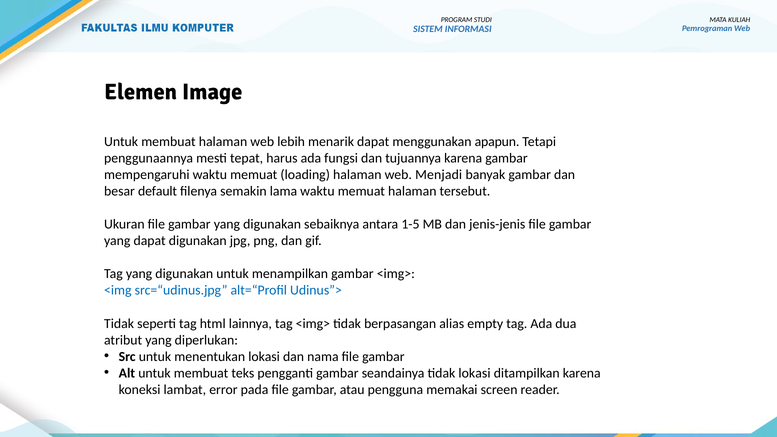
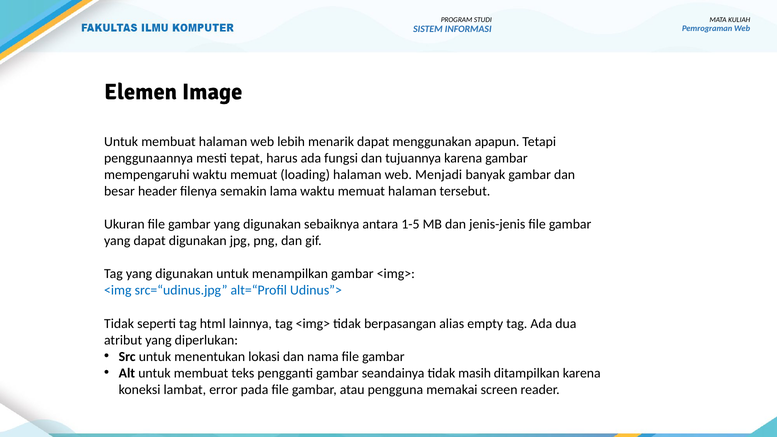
default: default -> header
tidak lokasi: lokasi -> masih
